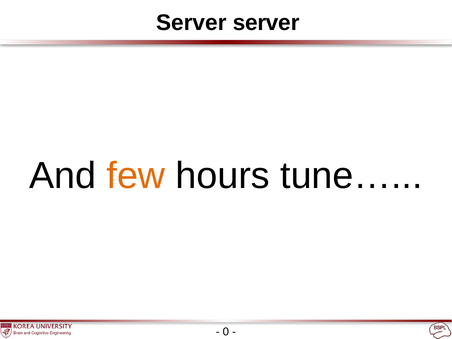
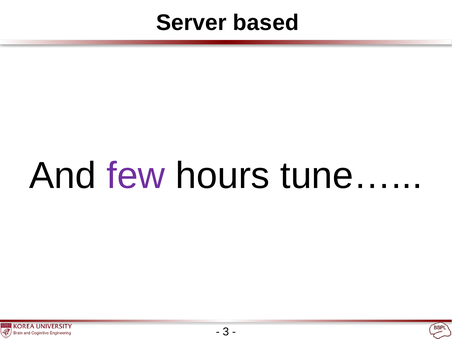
Server server: server -> based
few colour: orange -> purple
0: 0 -> 3
